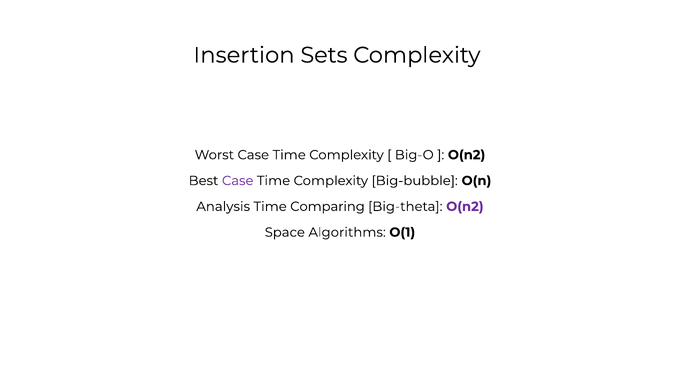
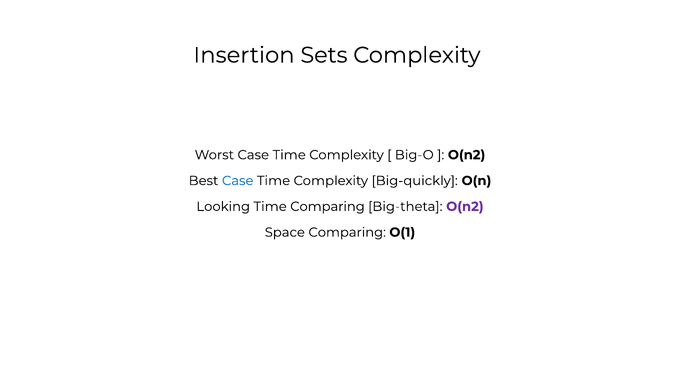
Case at (238, 180) colour: purple -> blue
Big-bubble: Big-bubble -> Big-quickly
Analysis: Analysis -> Looking
Space Algorithms: Algorithms -> Comparing
